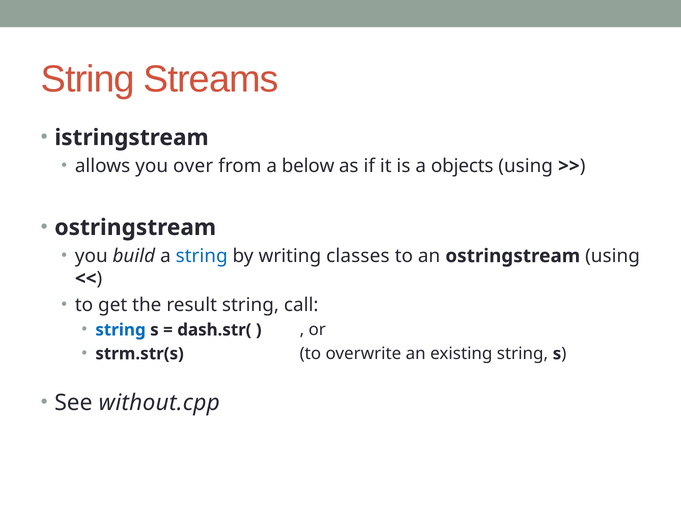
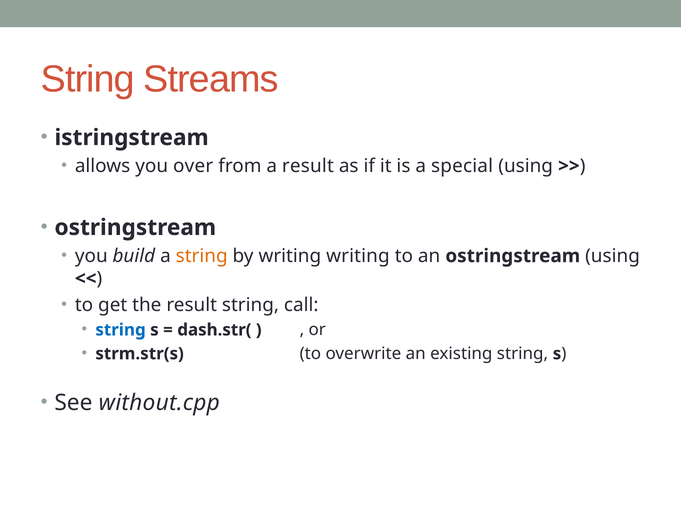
a below: below -> result
objects: objects -> special
string at (202, 256) colour: blue -> orange
writing classes: classes -> writing
